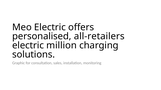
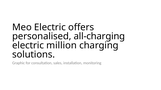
all-retailers: all-retailers -> all-charging
